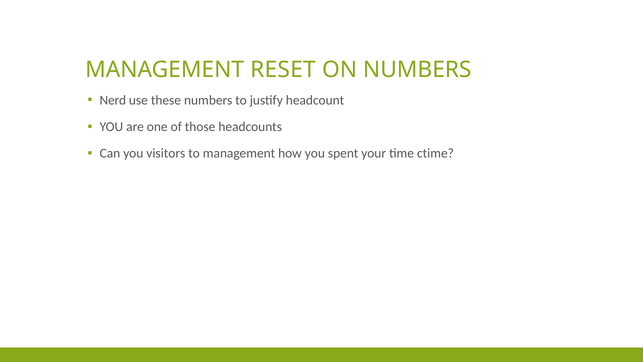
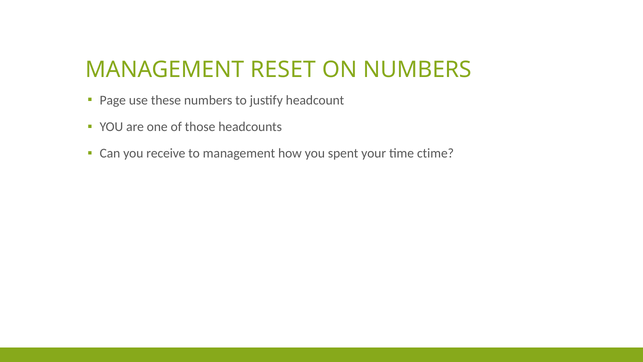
Nerd: Nerd -> Page
visitors: visitors -> receive
